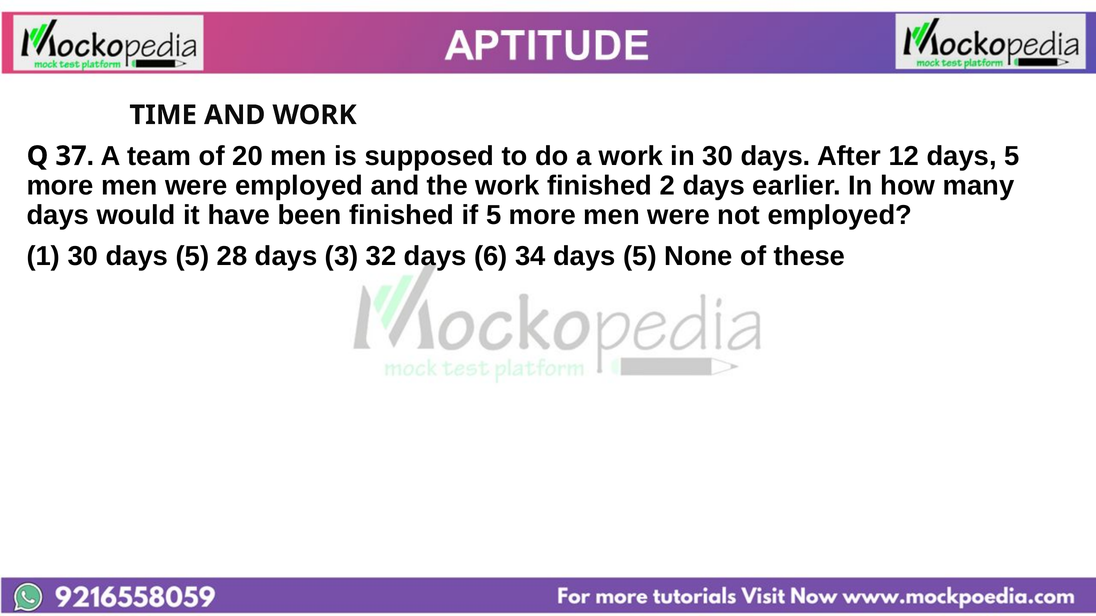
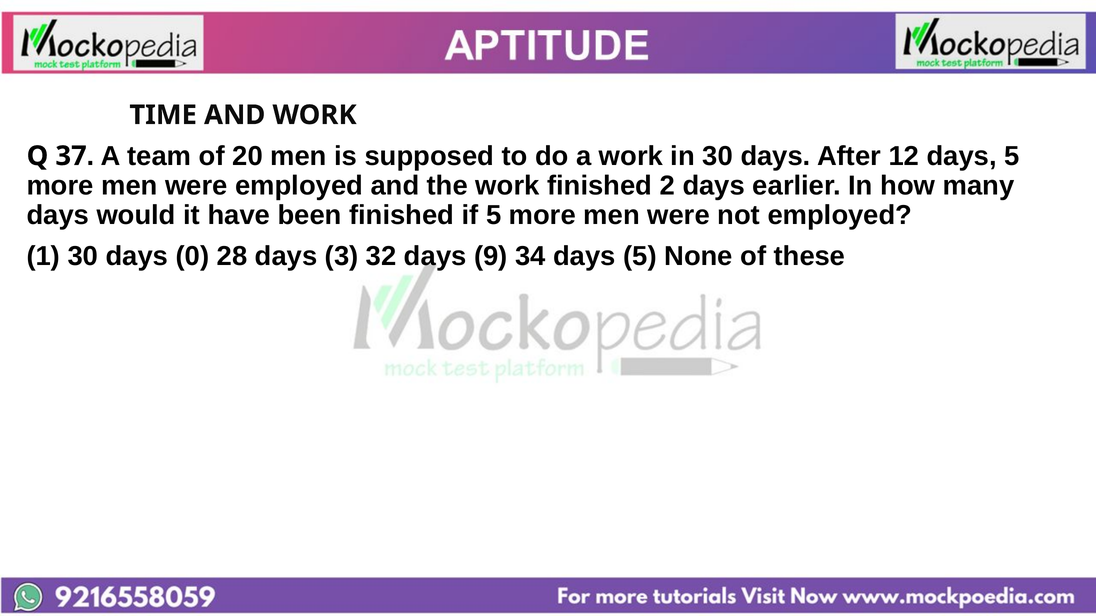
30 days 5: 5 -> 0
6: 6 -> 9
